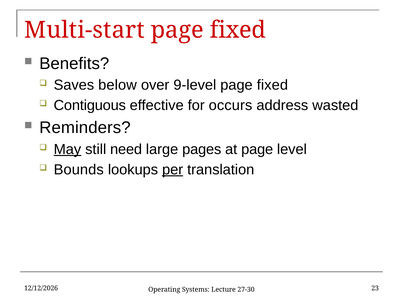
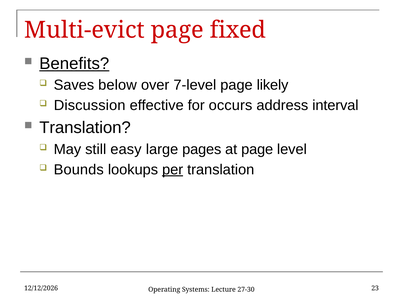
Multi-start: Multi-start -> Multi-evict
Benefits underline: none -> present
9-level: 9-level -> 7-level
fixed at (272, 85): fixed -> likely
Contiguous: Contiguous -> Discussion
wasted: wasted -> interval
Reminders at (85, 128): Reminders -> Translation
May underline: present -> none
need: need -> easy
